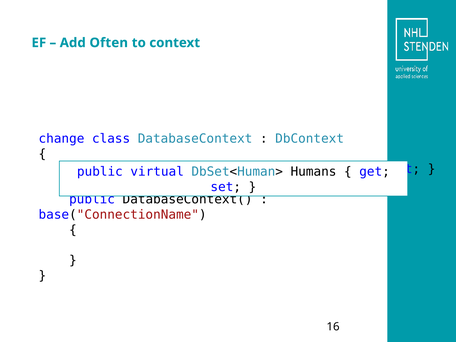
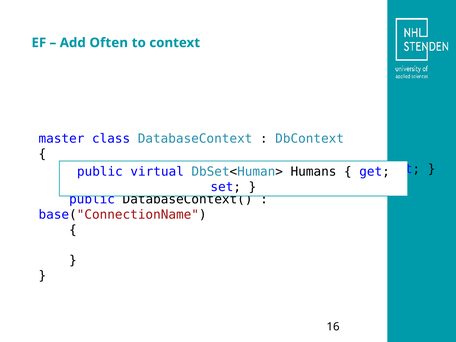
change: change -> master
